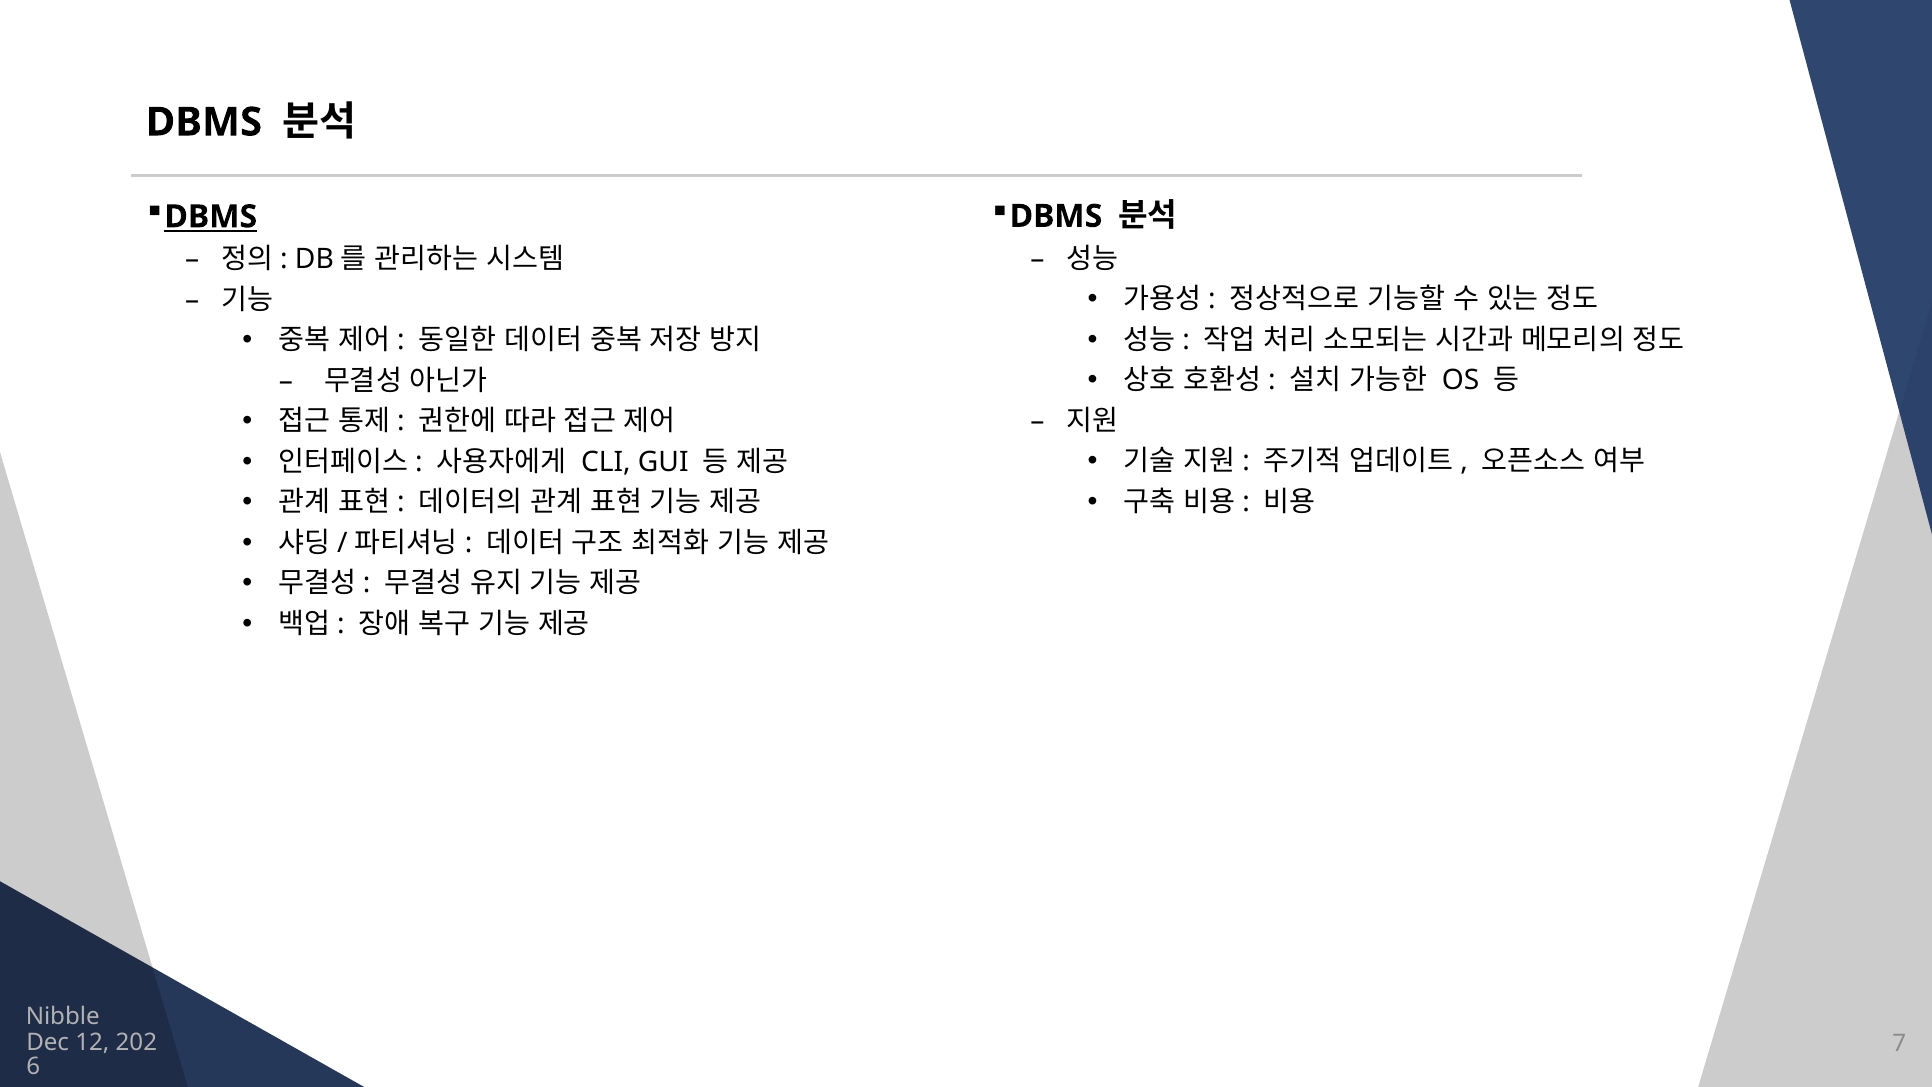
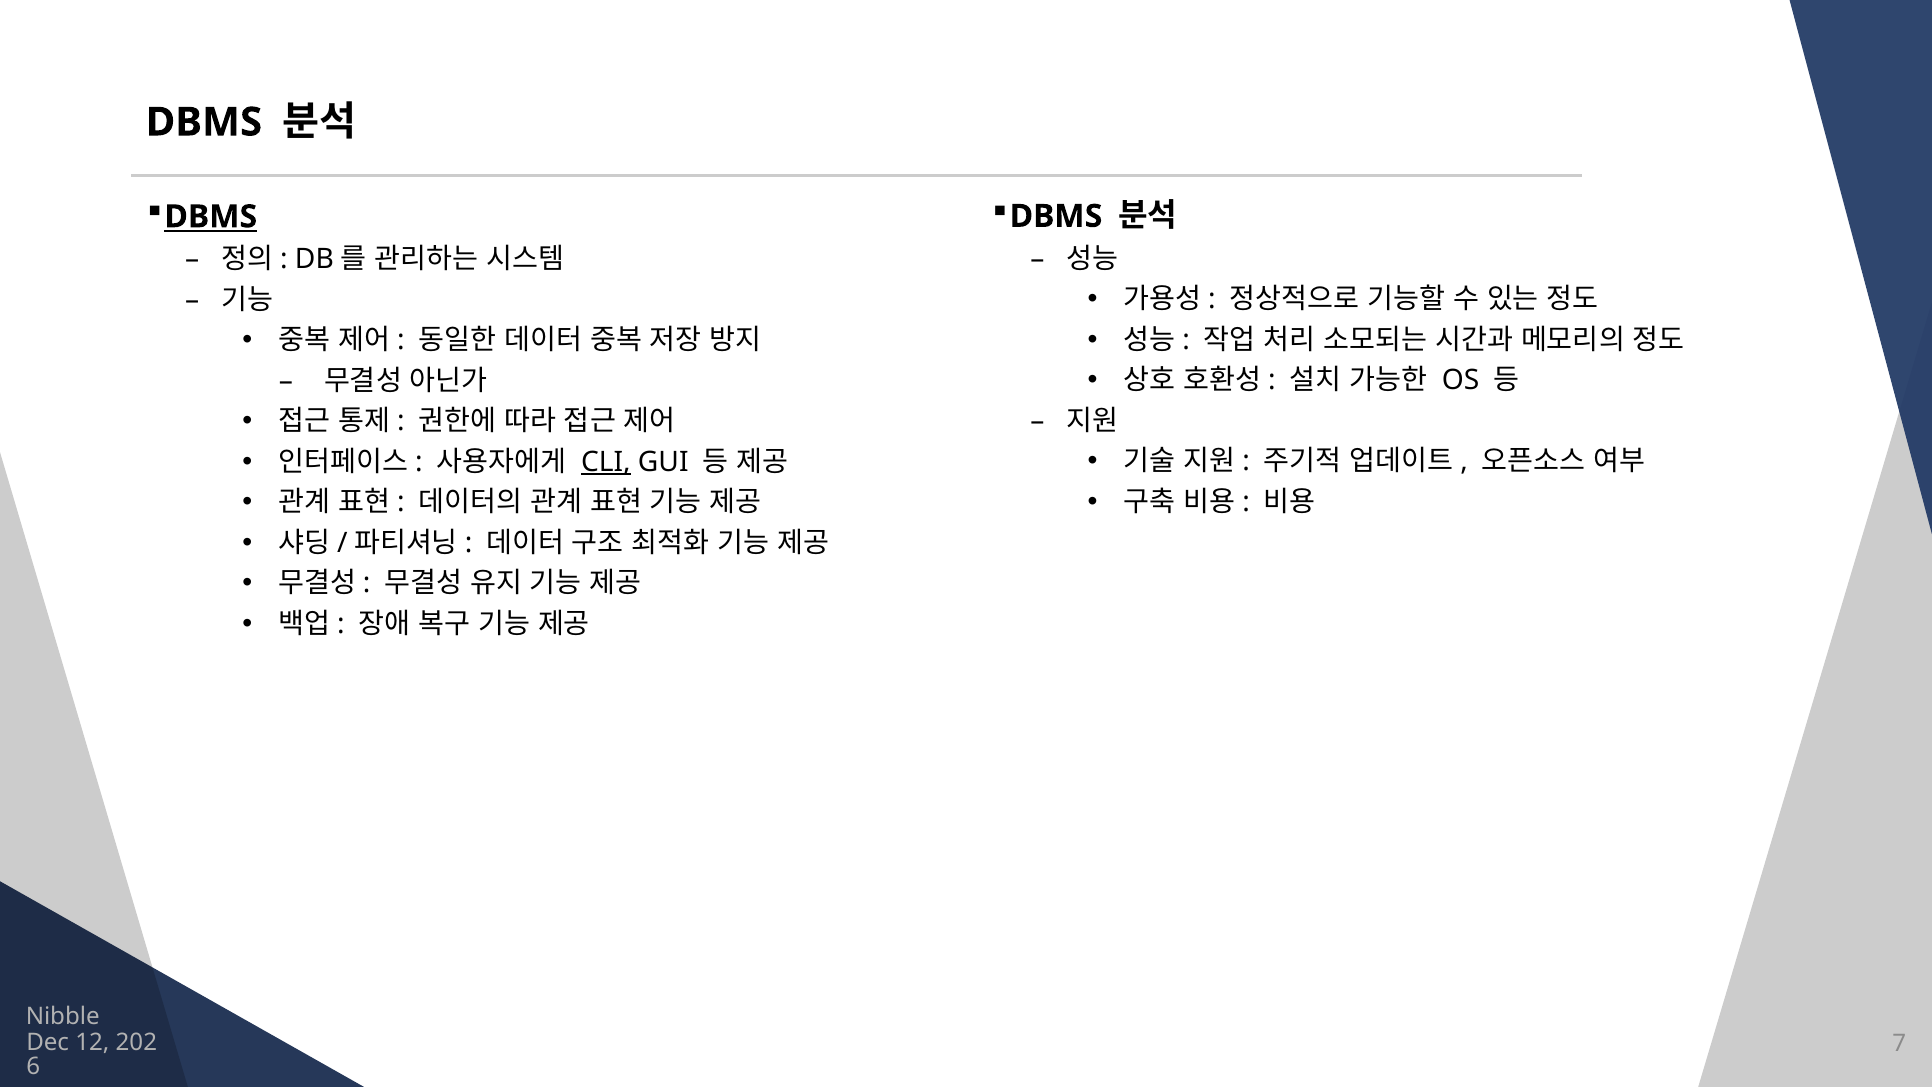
CLI underline: none -> present
